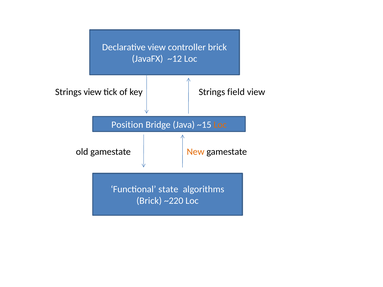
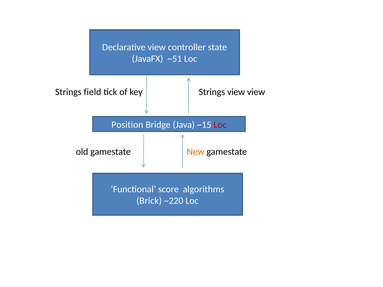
controller brick: brick -> state
~12: ~12 -> ~51
Strings view: view -> field
Strings field: field -> view
Loc at (220, 125) colour: orange -> red
state: state -> score
